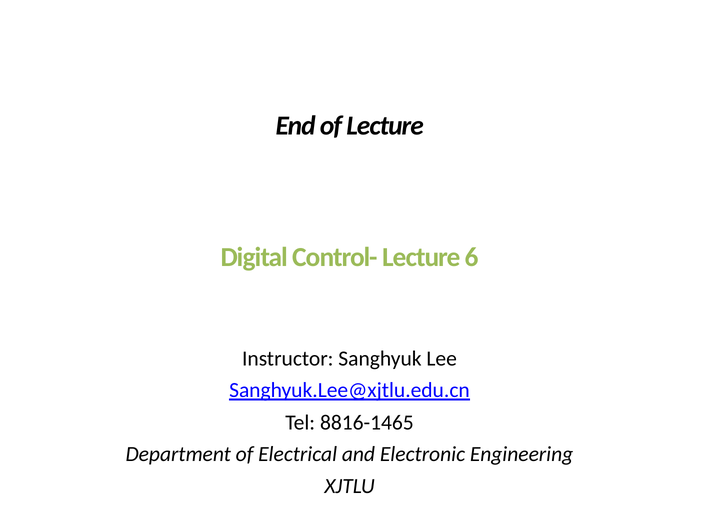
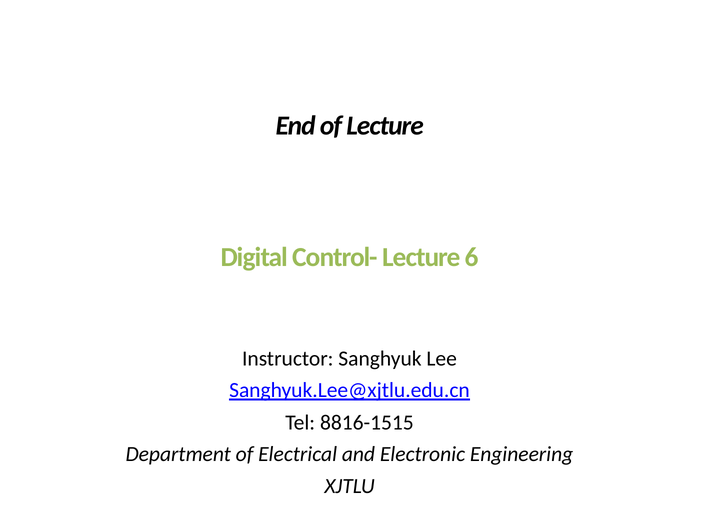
8816-1465: 8816-1465 -> 8816-1515
